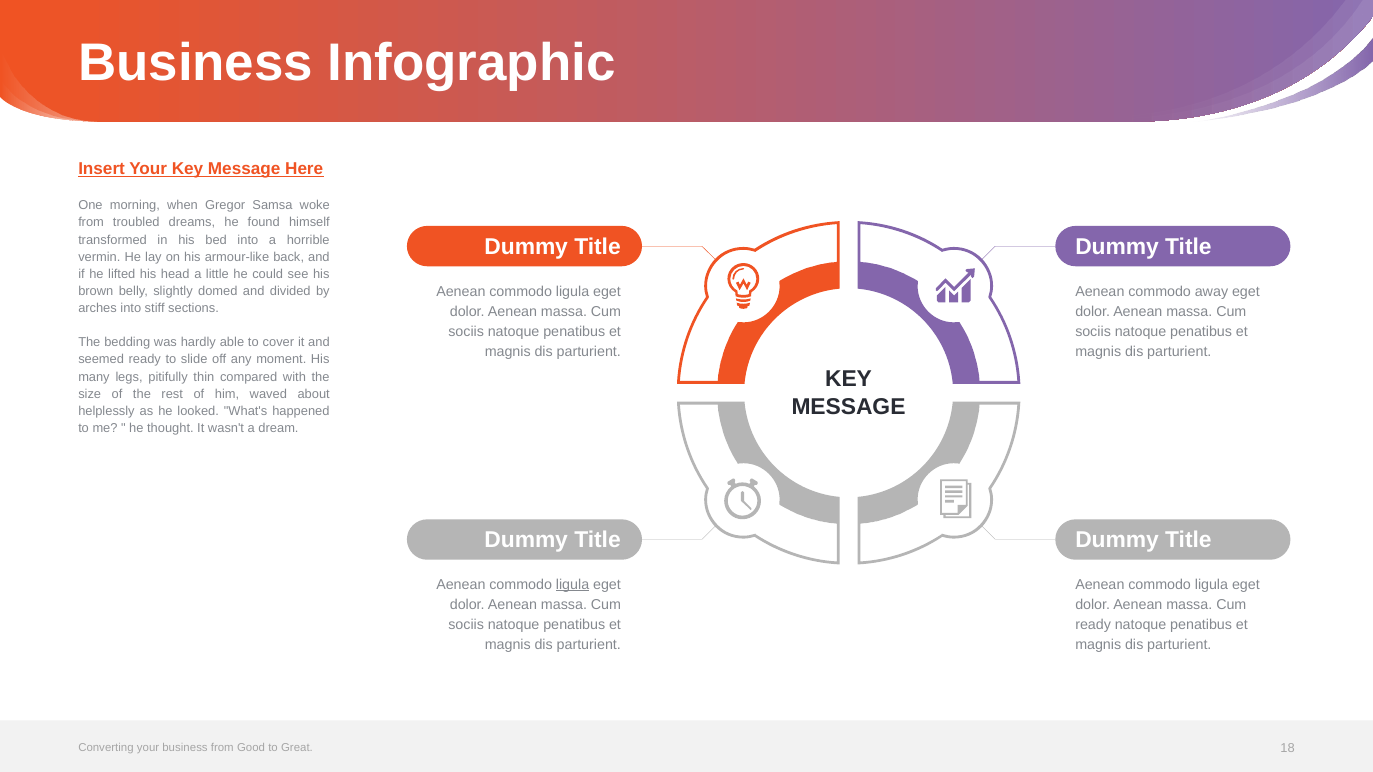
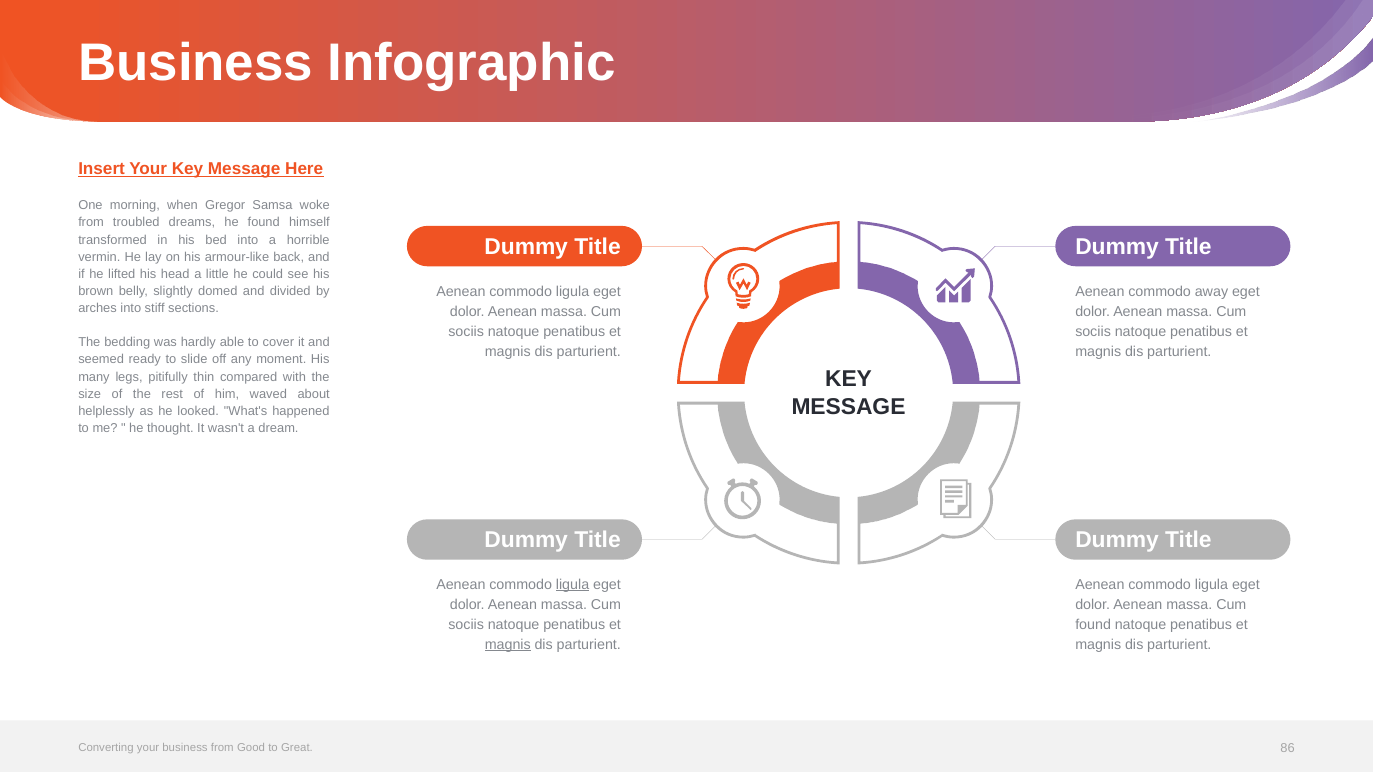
ready at (1093, 625): ready -> found
magnis at (508, 645) underline: none -> present
18: 18 -> 86
